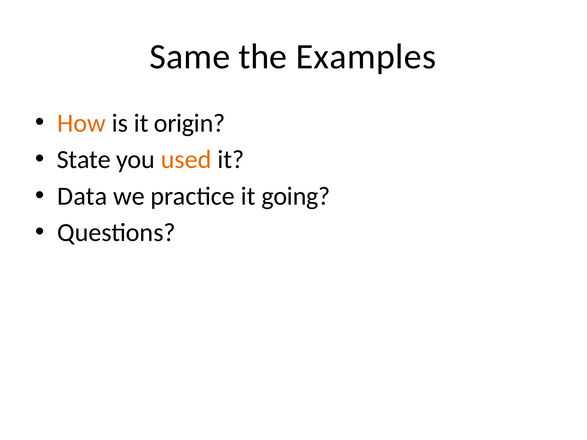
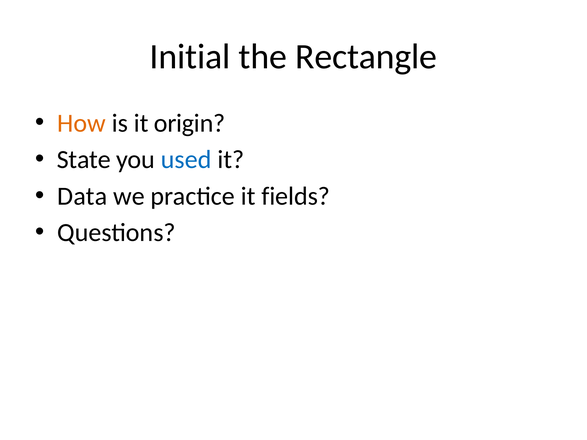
Same: Same -> Initial
Examples: Examples -> Rectangle
used colour: orange -> blue
going: going -> fields
